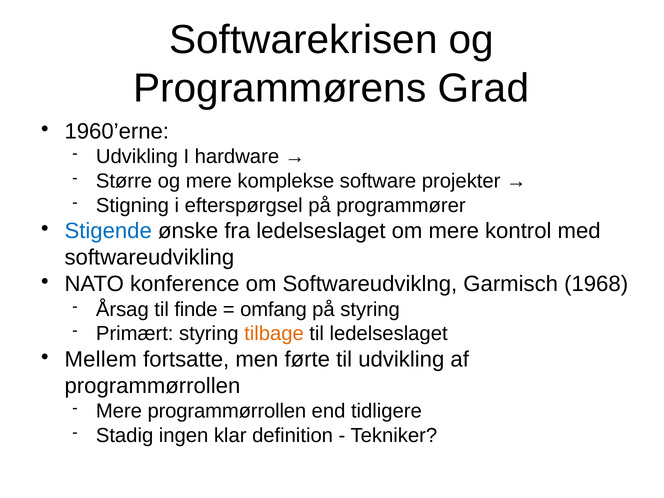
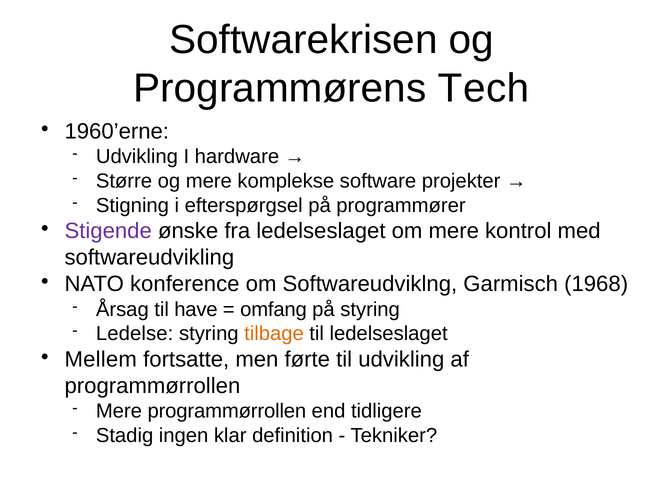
Grad: Grad -> Tech
Stigende colour: blue -> purple
finde: finde -> have
Primært: Primært -> Ledelse
